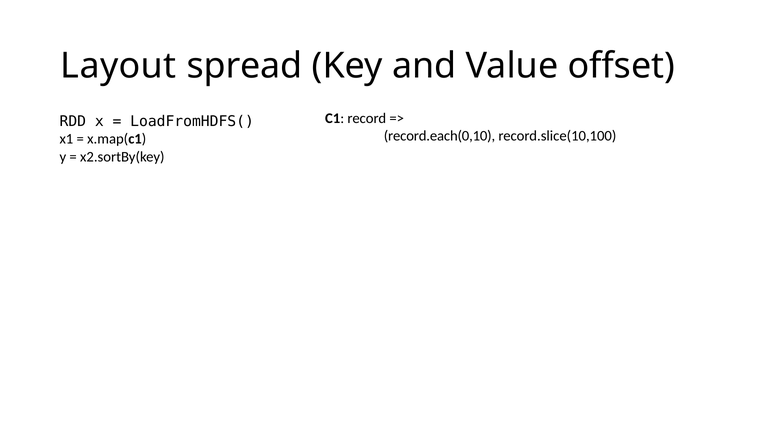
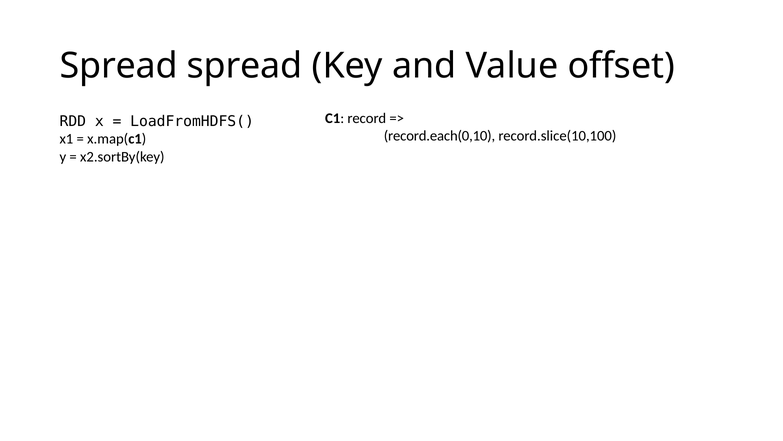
Layout at (118, 66): Layout -> Spread
